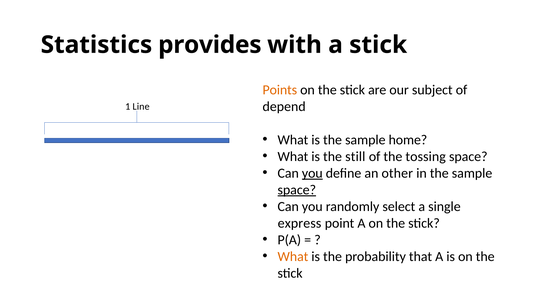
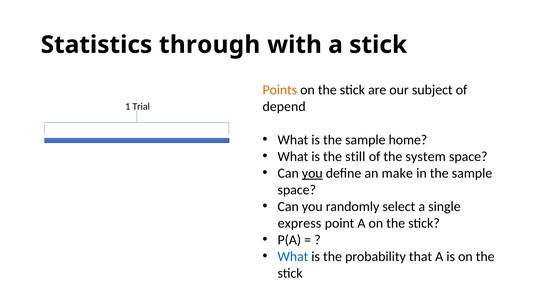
provides: provides -> through
Line: Line -> Trial
tossing: tossing -> system
other: other -> make
space at (297, 190) underline: present -> none
What at (293, 256) colour: orange -> blue
